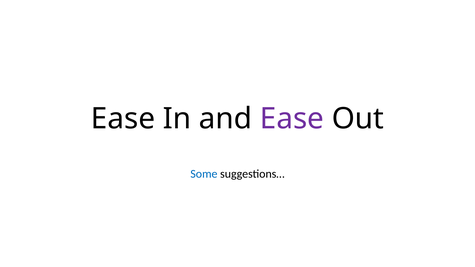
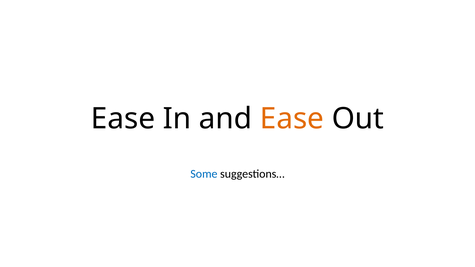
Ease at (292, 119) colour: purple -> orange
